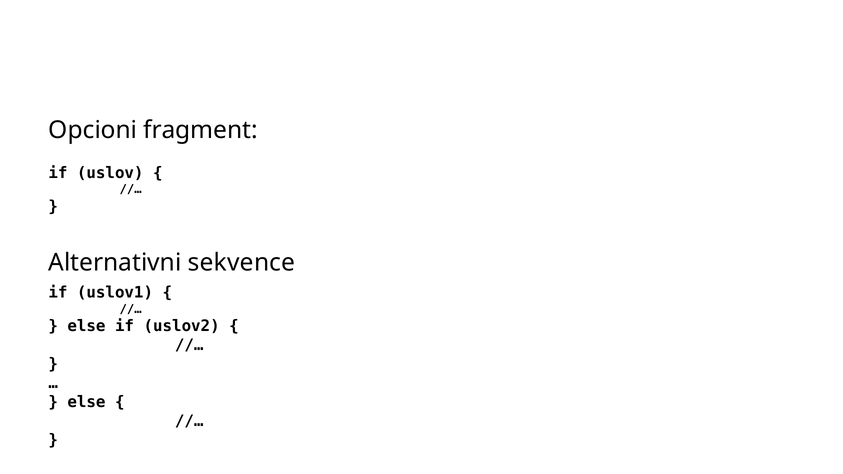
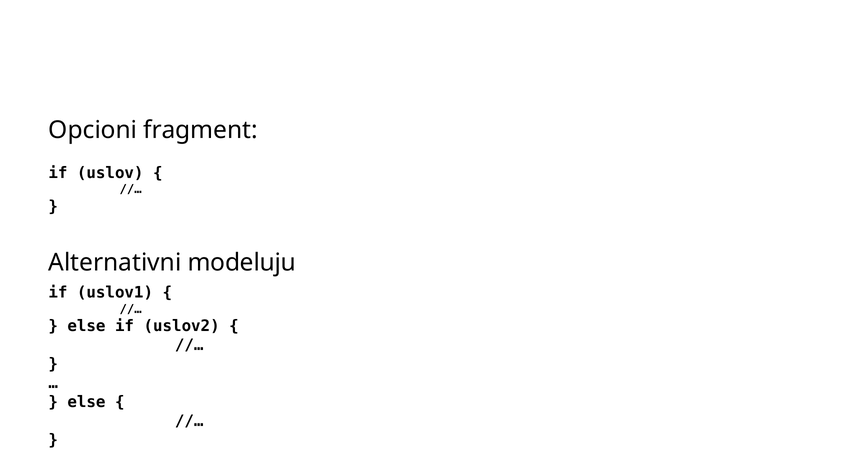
sekvence: sekvence -> modeluju
